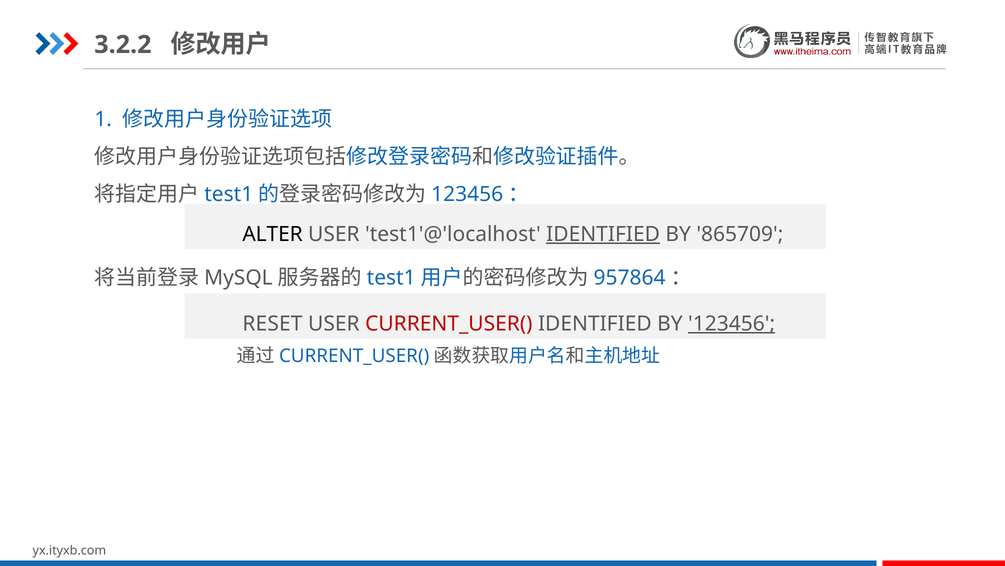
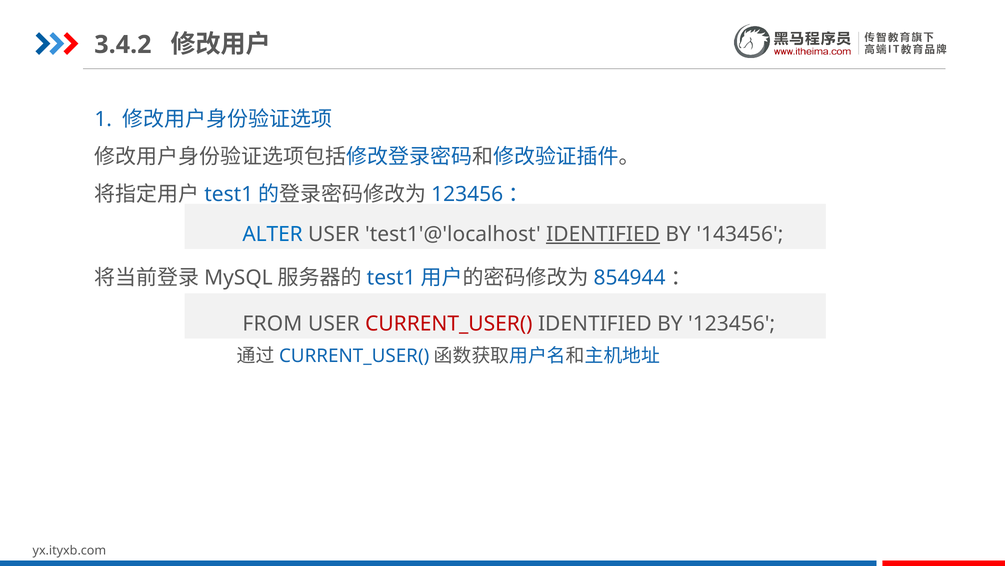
3.2.2: 3.2.2 -> 3.4.2
ALTER colour: black -> blue
865709: 865709 -> 143456
957864: 957864 -> 854944
RESET: RESET -> FROM
123456 at (732, 323) underline: present -> none
